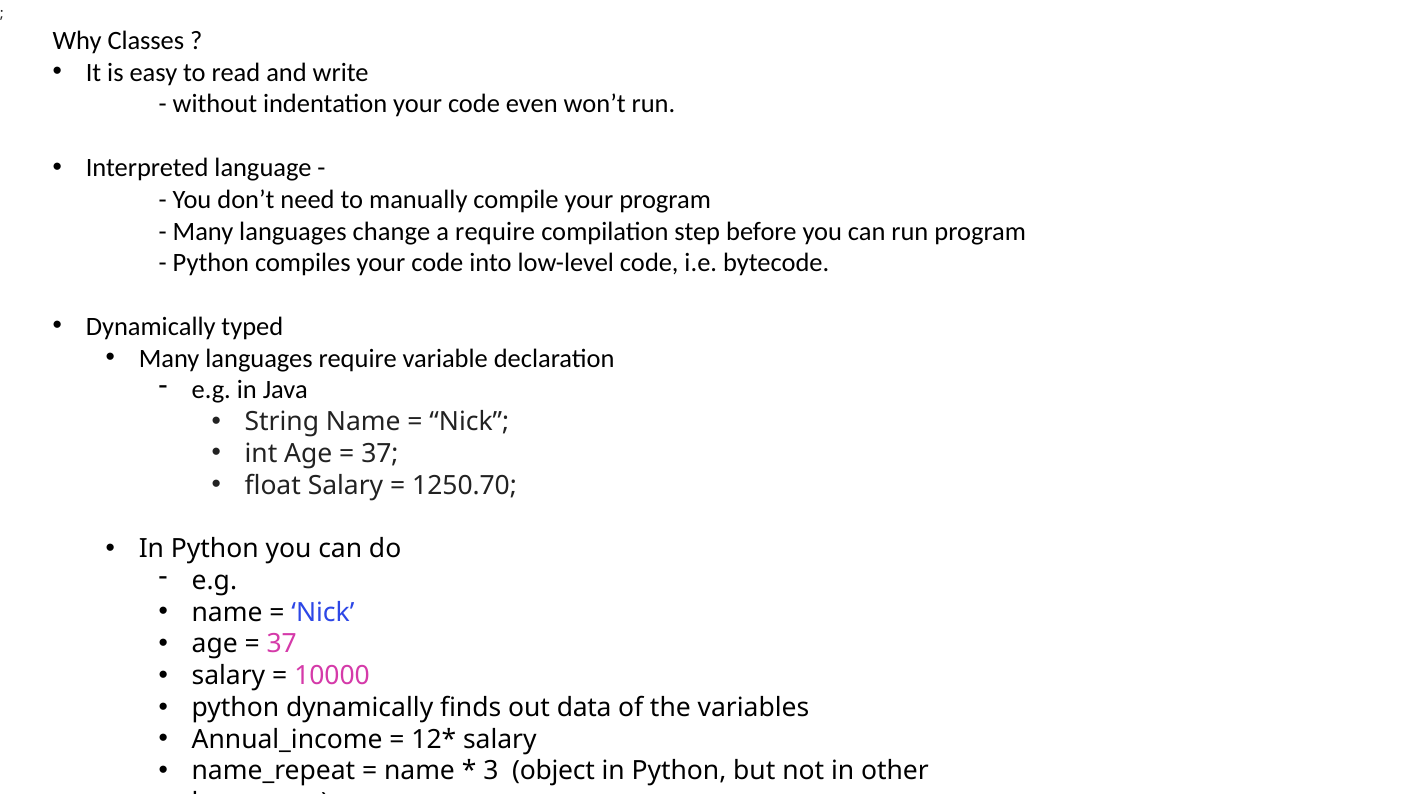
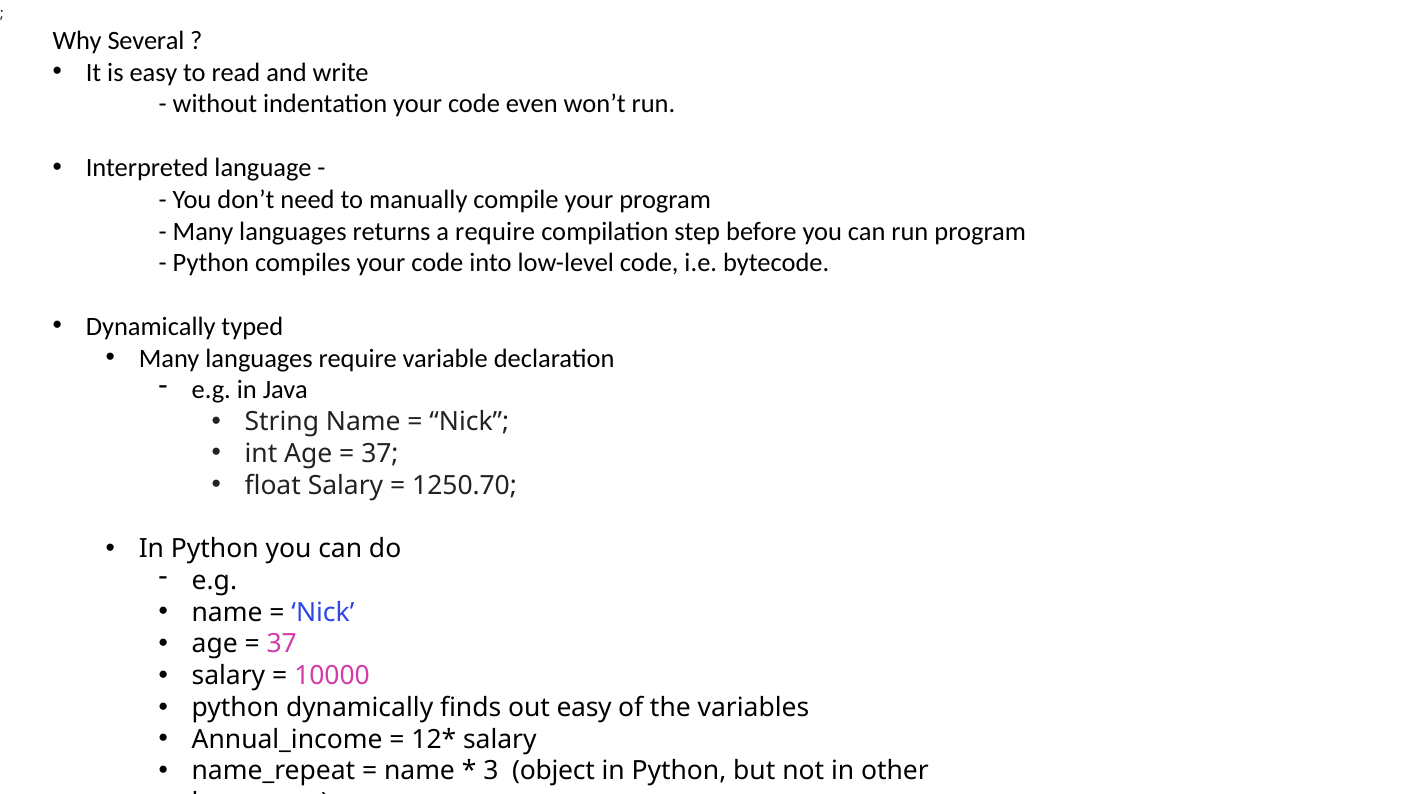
Classes: Classes -> Several
change: change -> returns
out data: data -> easy
